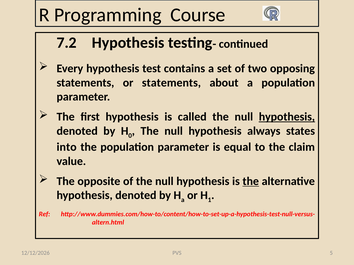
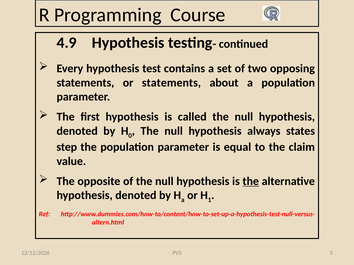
7.2: 7.2 -> 4.9
hypothesis at (287, 117) underline: present -> none
into: into -> step
